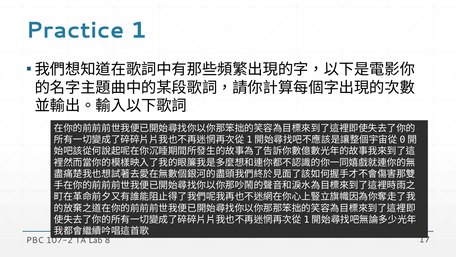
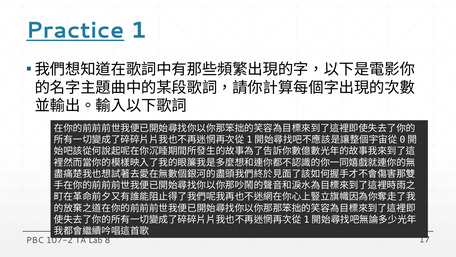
Practice underline: none -> present
